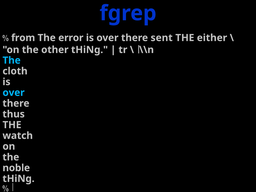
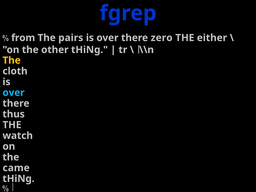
error: error -> pairs
sent: sent -> zero
The at (12, 60) colour: light blue -> yellow
noble: noble -> came
